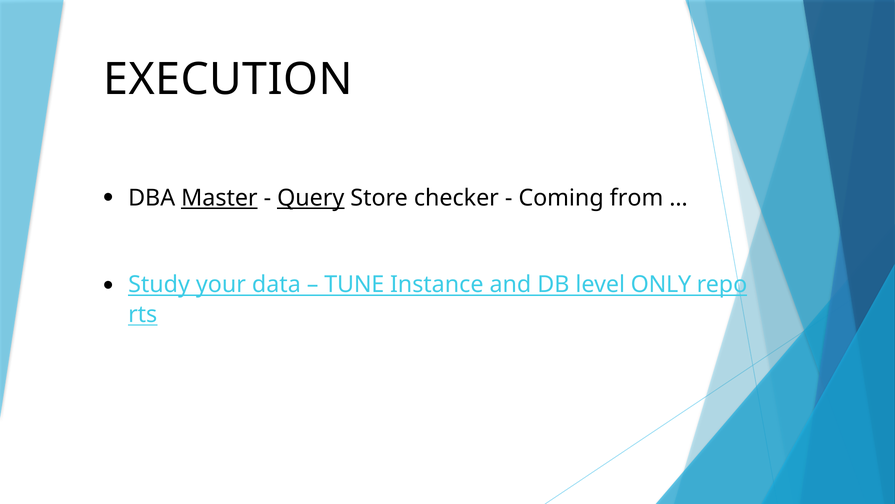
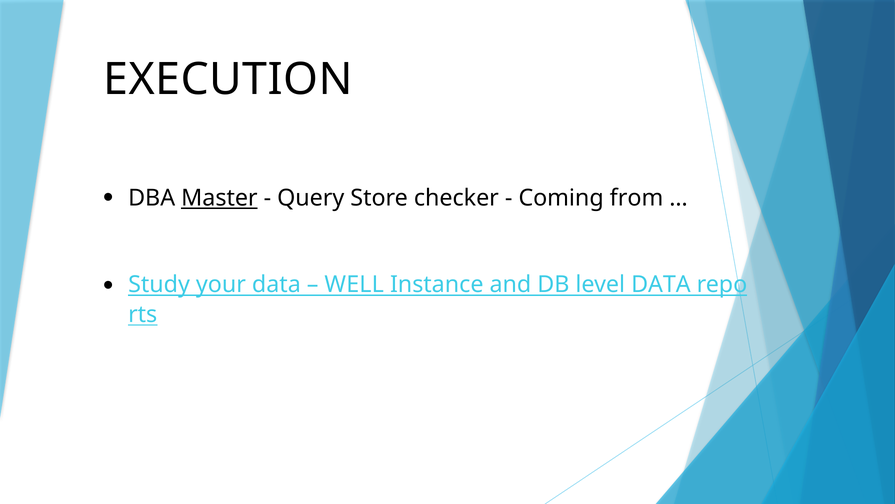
Query underline: present -> none
TUNE: TUNE -> WELL
level ONLY: ONLY -> DATA
